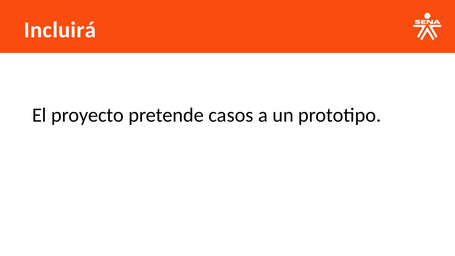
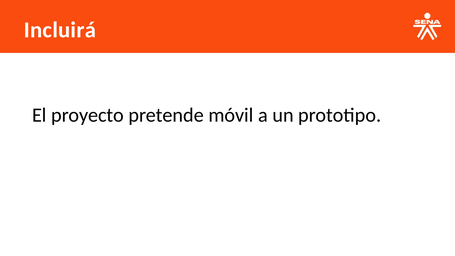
casos: casos -> móvil
